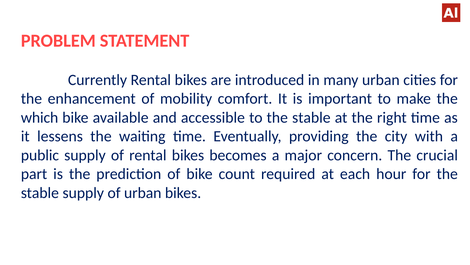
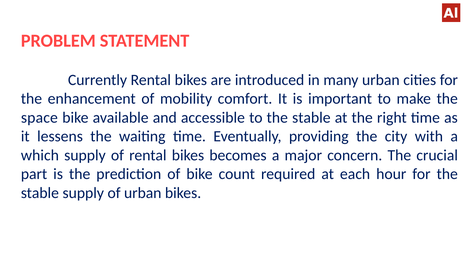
which: which -> space
public: public -> which
